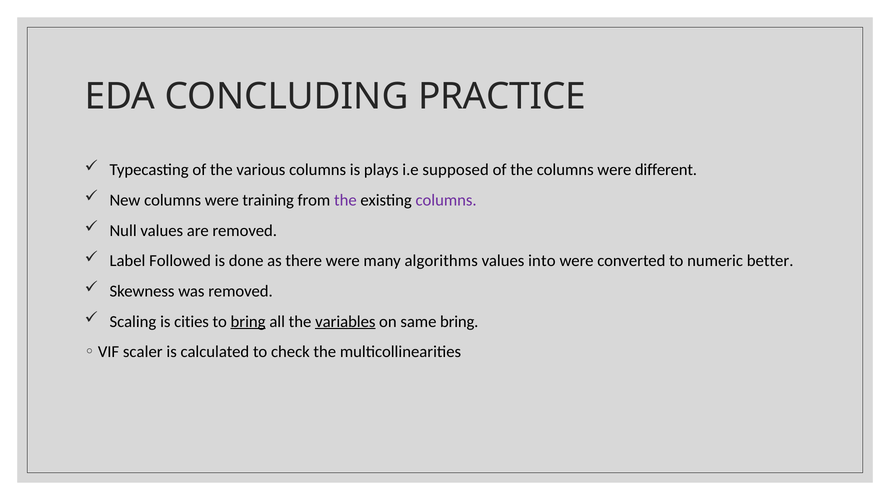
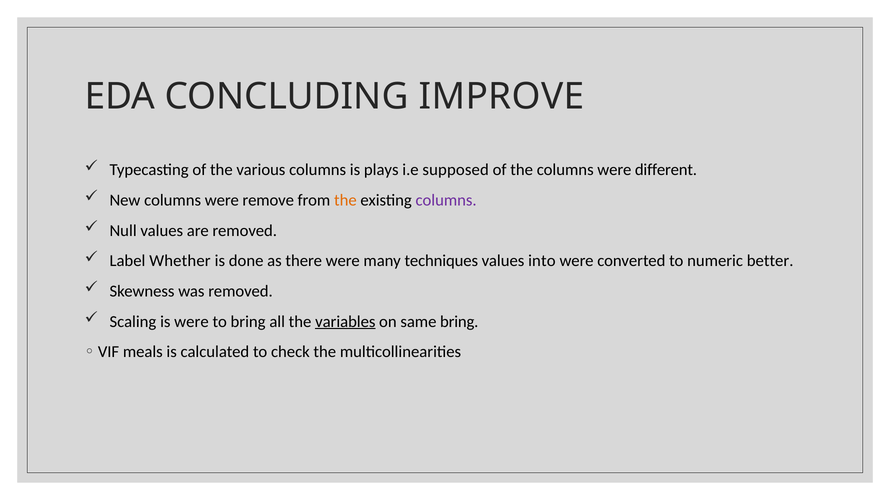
PRACTICE: PRACTICE -> IMPROVE
training: training -> remove
the at (345, 200) colour: purple -> orange
Followed: Followed -> Whether
algorithms: algorithms -> techniques
is cities: cities -> were
bring at (248, 322) underline: present -> none
scaler: scaler -> meals
